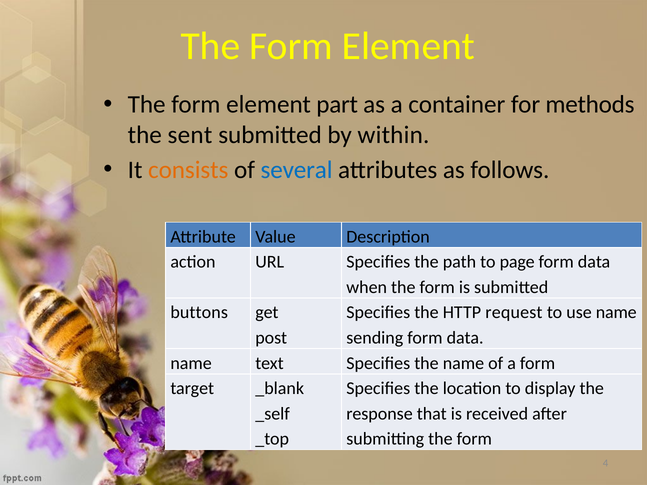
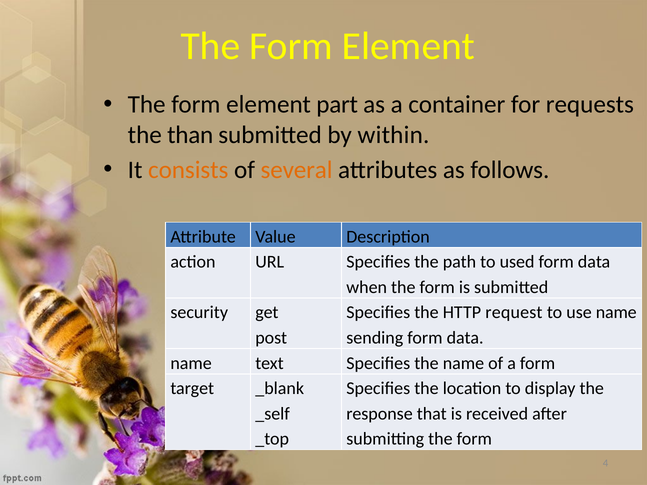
methods: methods -> requests
sent: sent -> than
several colour: blue -> orange
page: page -> used
buttons: buttons -> security
